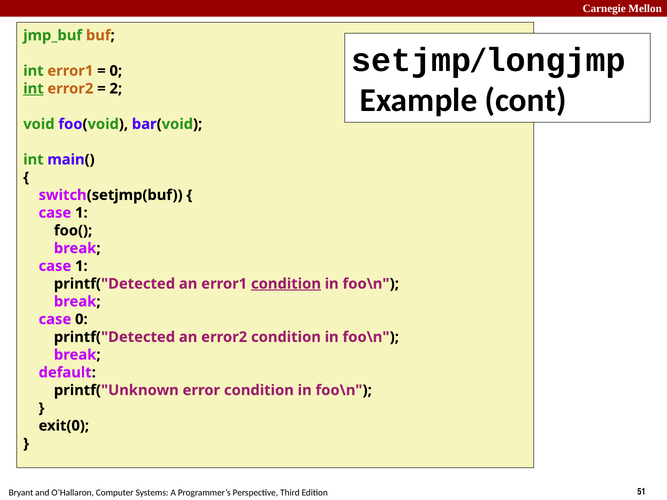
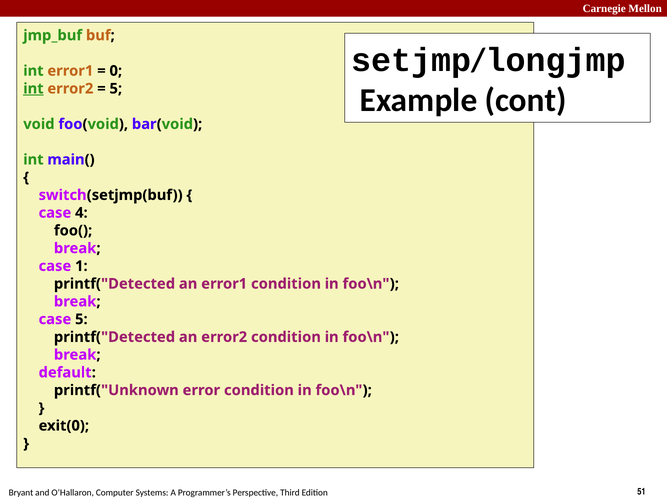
2 at (116, 89): 2 -> 5
1 at (81, 213): 1 -> 4
condition at (286, 284) underline: present -> none
case 0: 0 -> 5
